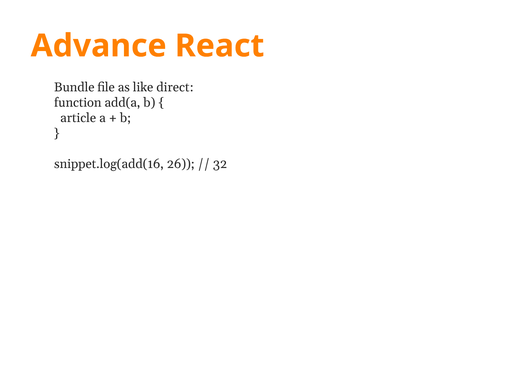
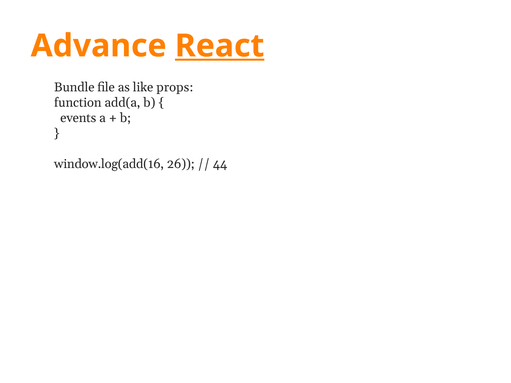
React underline: none -> present
direct: direct -> props
article: article -> events
snippet.log(add(16: snippet.log(add(16 -> window.log(add(16
32: 32 -> 44
